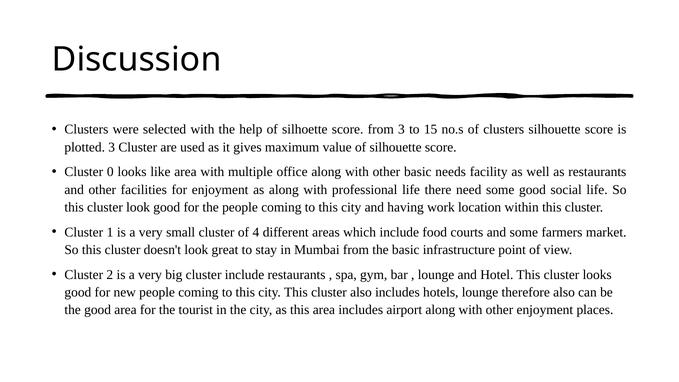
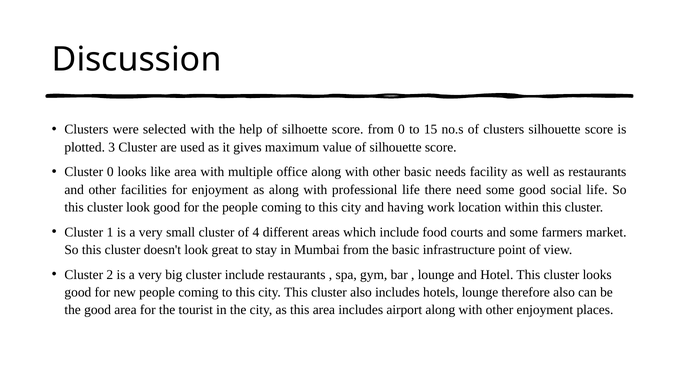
from 3: 3 -> 0
